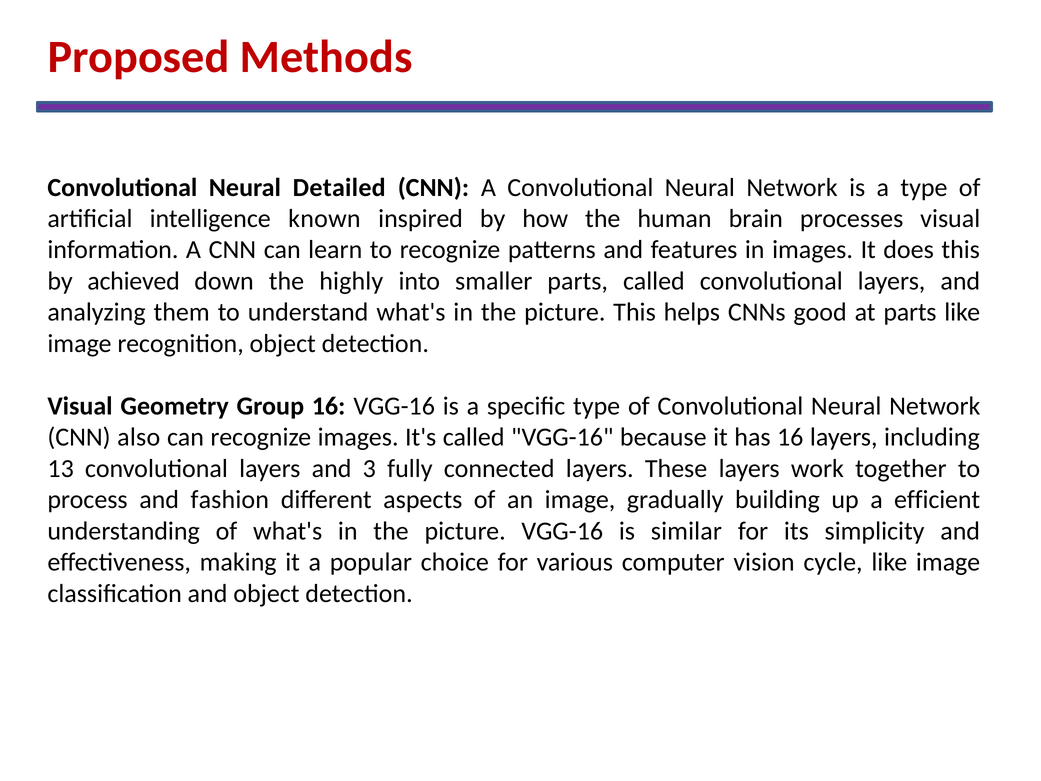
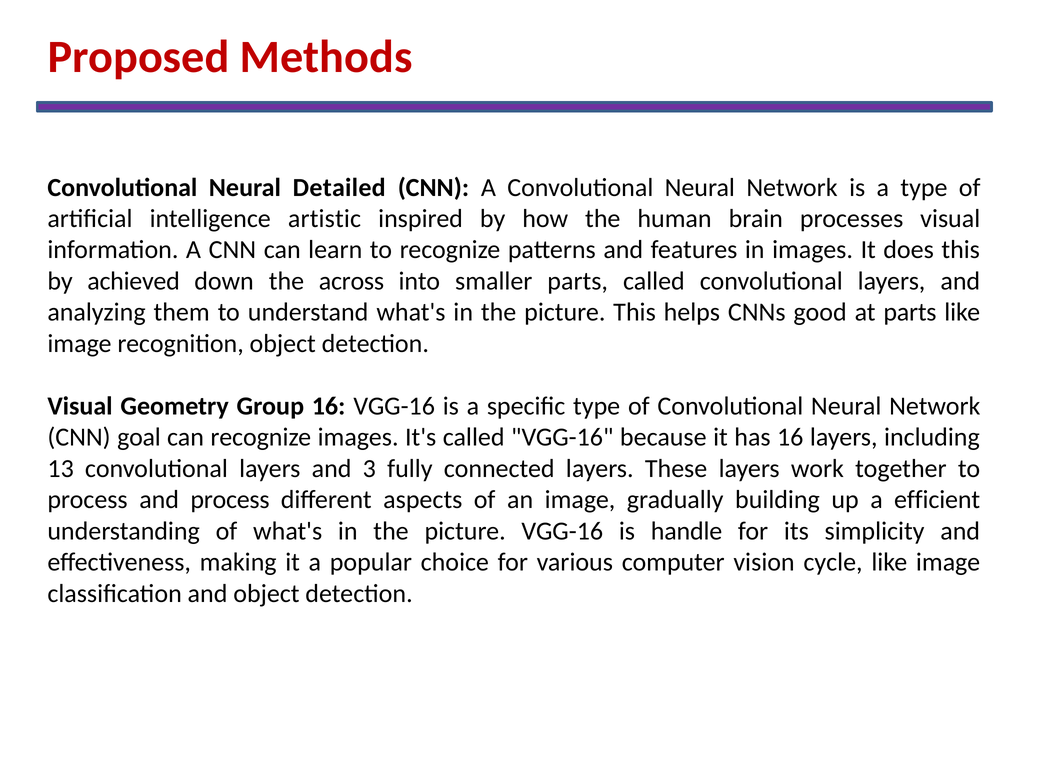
known: known -> artistic
highly: highly -> across
also: also -> goal
and fashion: fashion -> process
similar: similar -> handle
